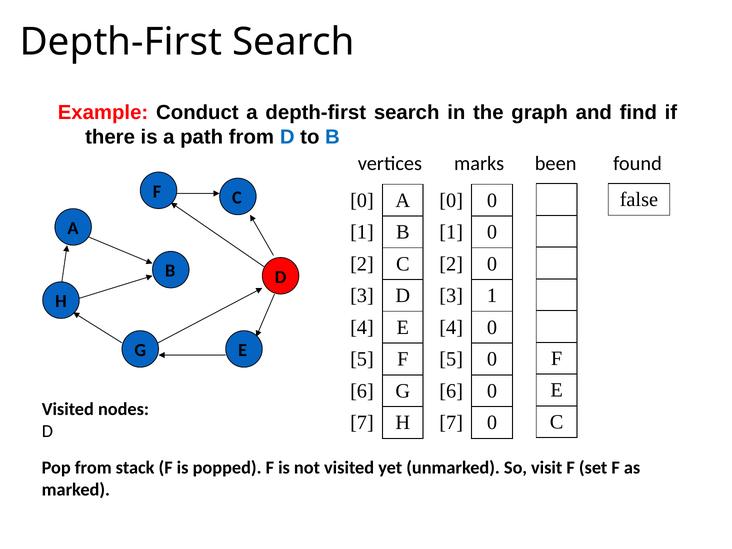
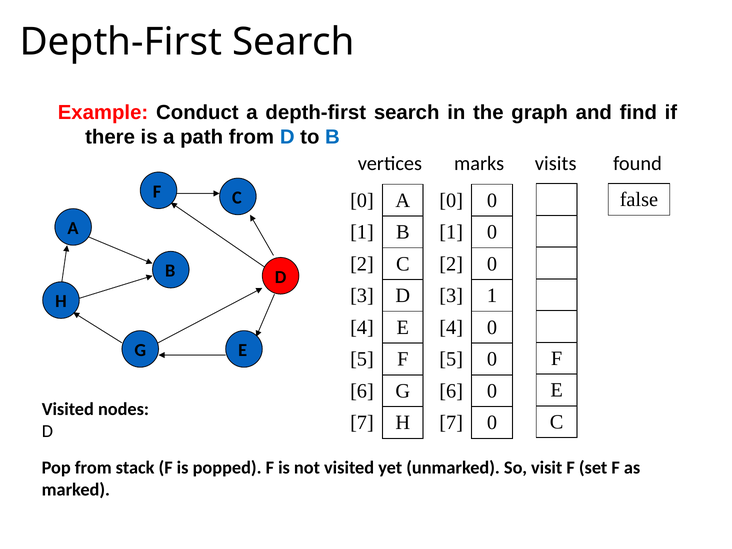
been: been -> visits
